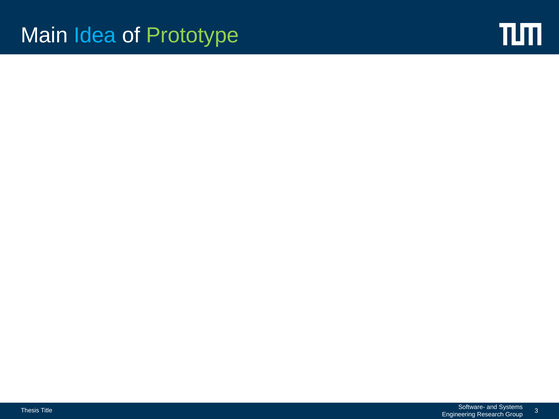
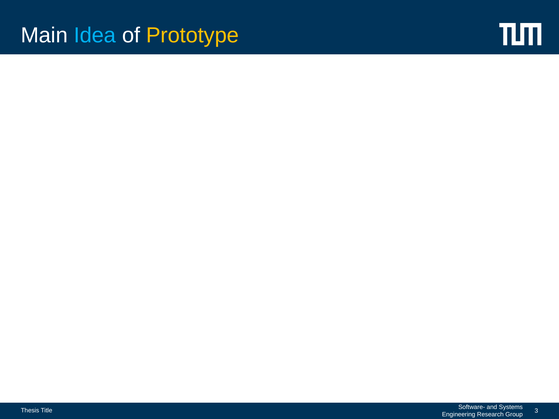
Prototype colour: light green -> yellow
